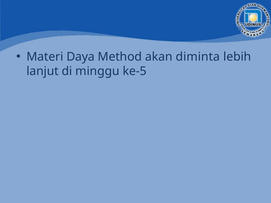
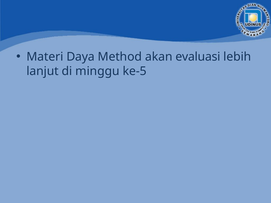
diminta: diminta -> evaluasi
